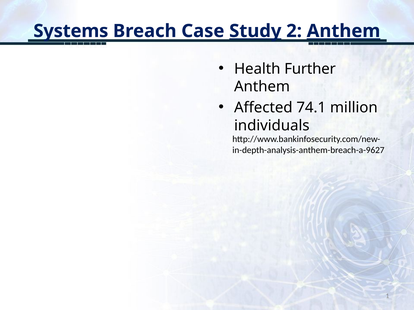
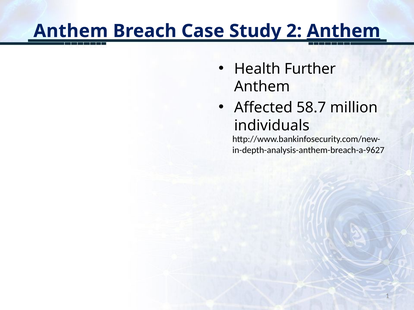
Systems at (71, 31): Systems -> Anthem
Study underline: present -> none
74.1: 74.1 -> 58.7
